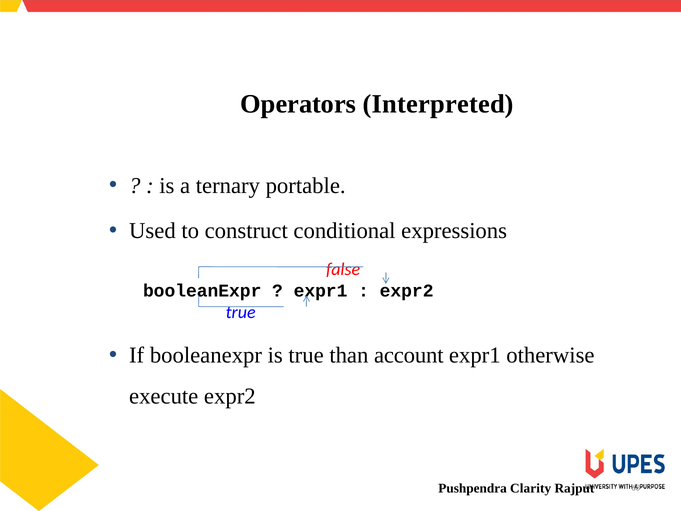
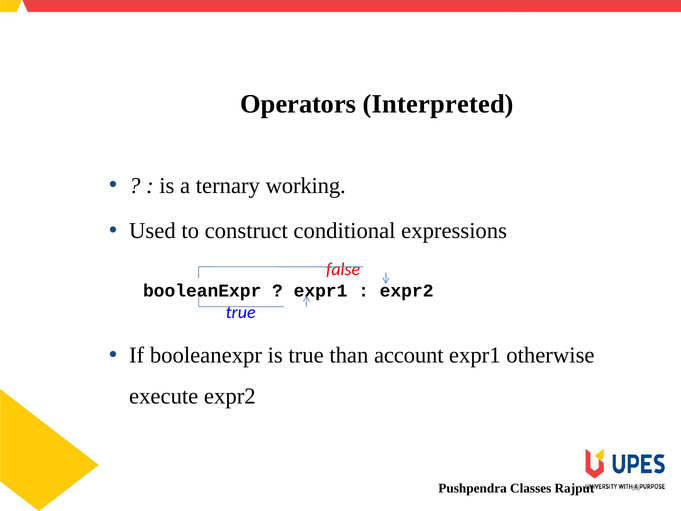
portable: portable -> working
Clarity: Clarity -> Classes
